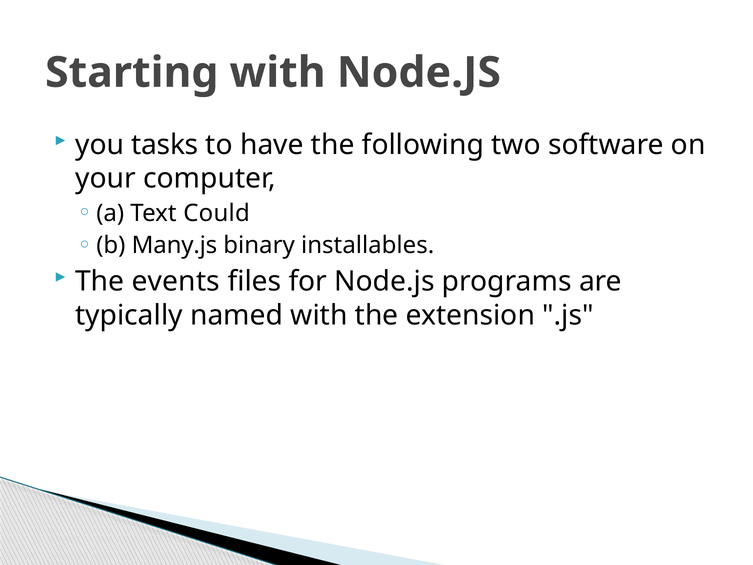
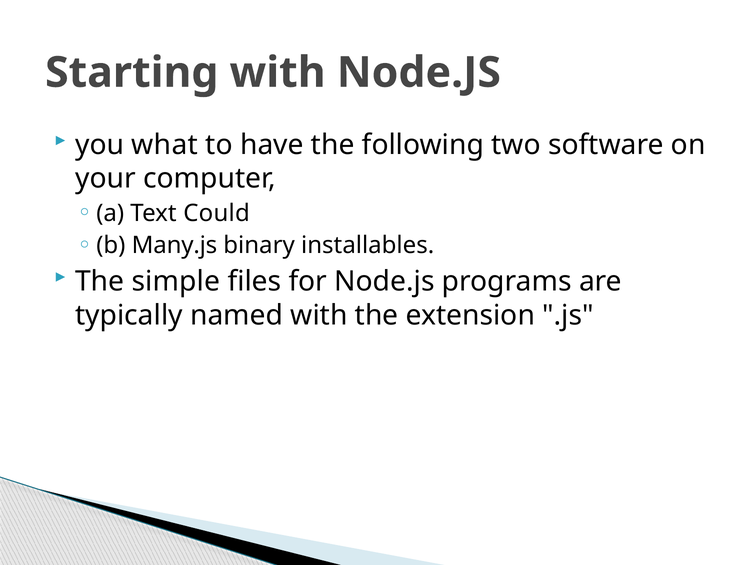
tasks: tasks -> what
events: events -> simple
